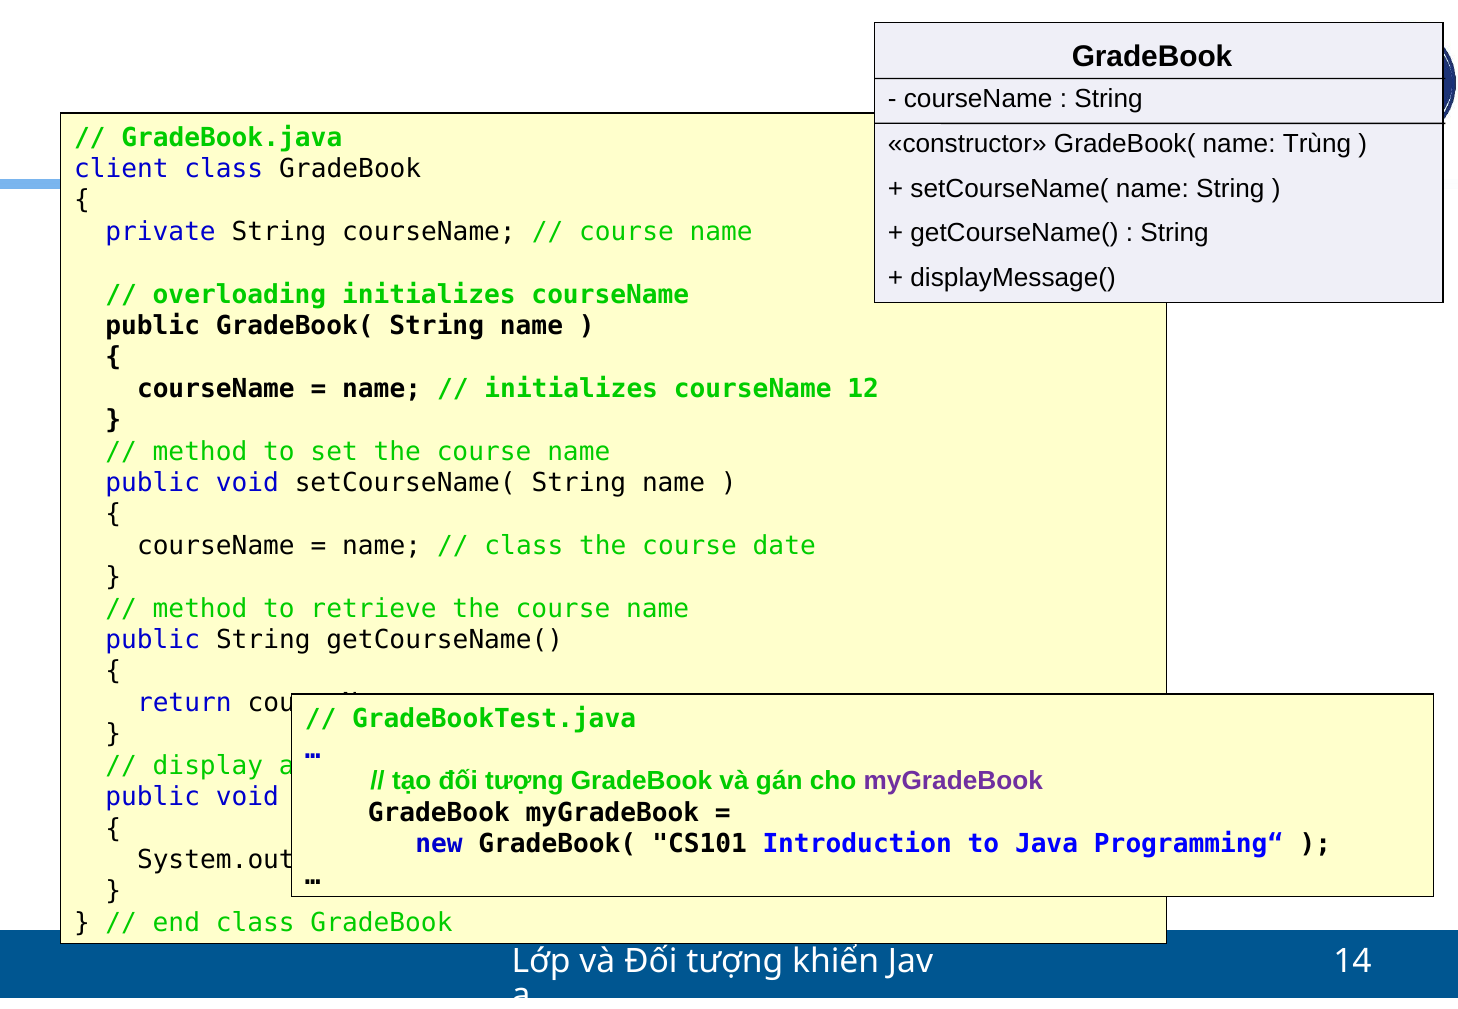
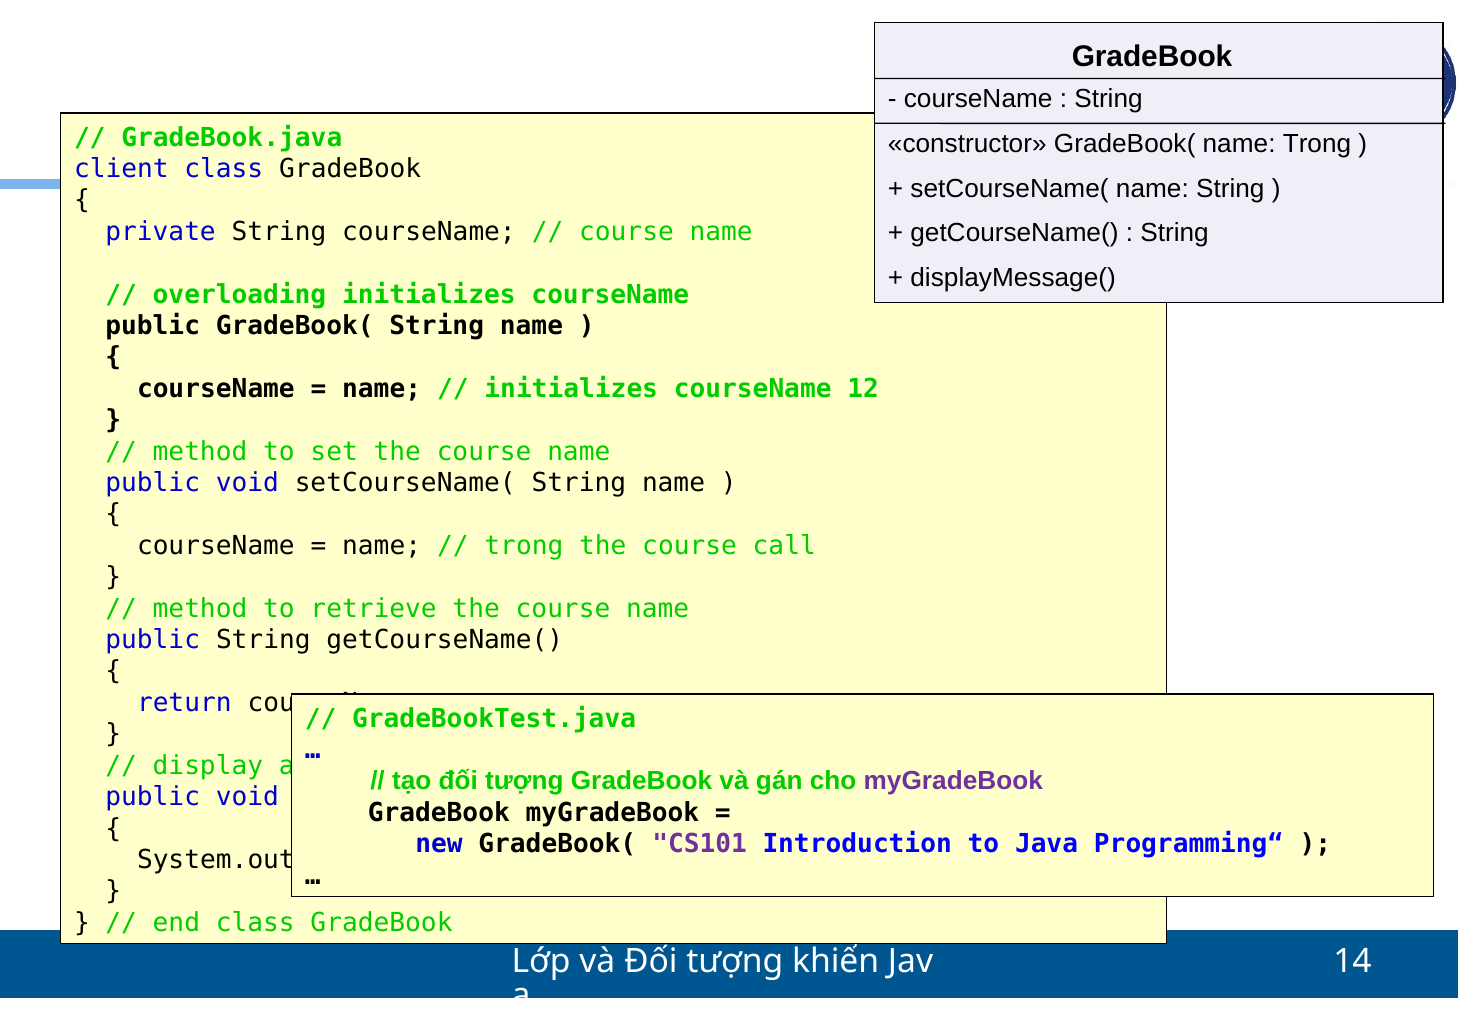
name Trùng: Trùng -> Trong
class at (524, 546): class -> trong
date: date -> call
CS101 colour: black -> purple
